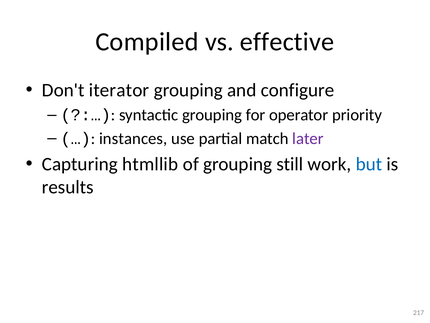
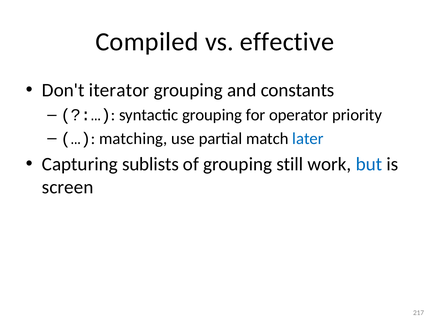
configure: configure -> constants
instances: instances -> matching
later colour: purple -> blue
htmllib: htmllib -> sublists
results: results -> screen
